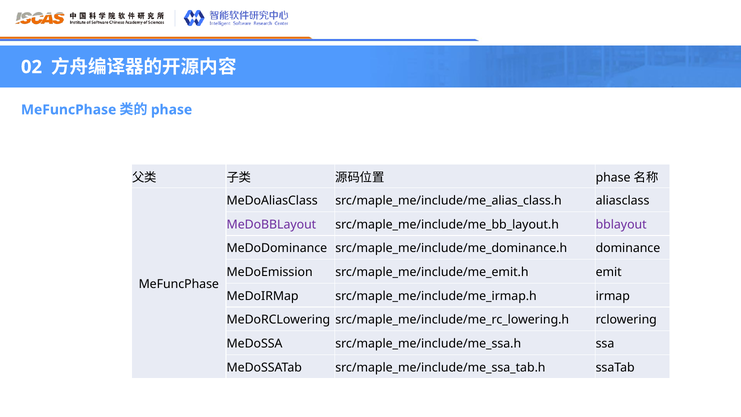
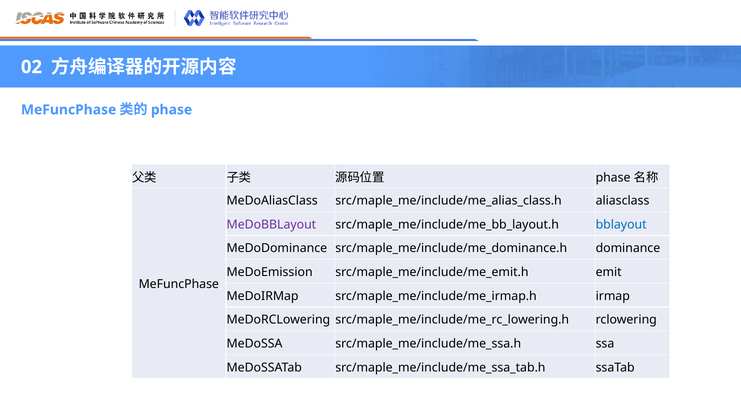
bblayout colour: purple -> blue
